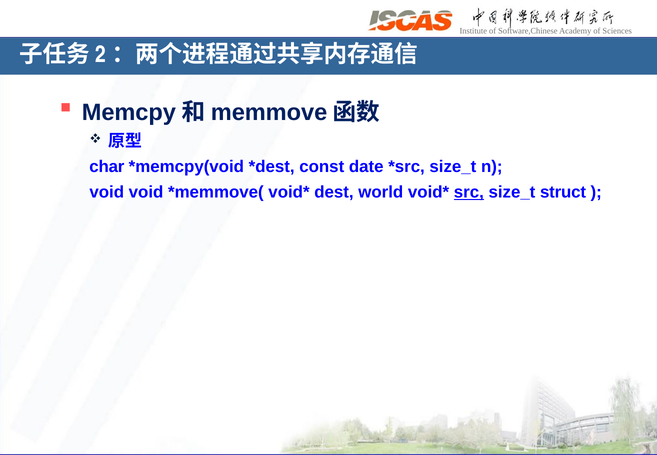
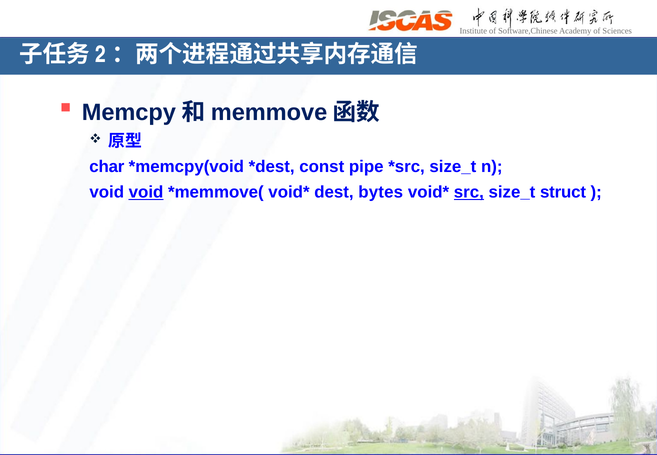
date: date -> pipe
void at (146, 192) underline: none -> present
world: world -> bytes
